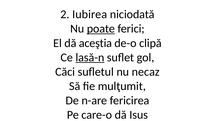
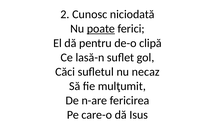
Iubirea: Iubirea -> Cunosc
aceştia: aceştia -> pentru
lasă-n underline: present -> none
